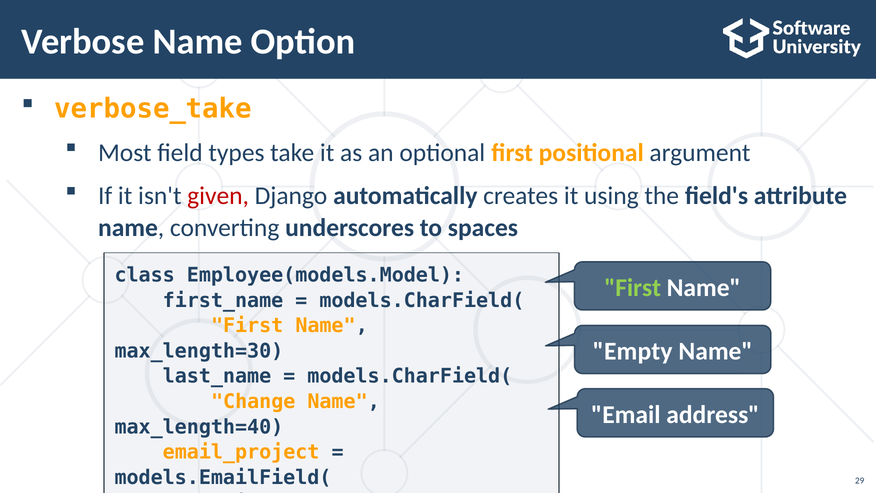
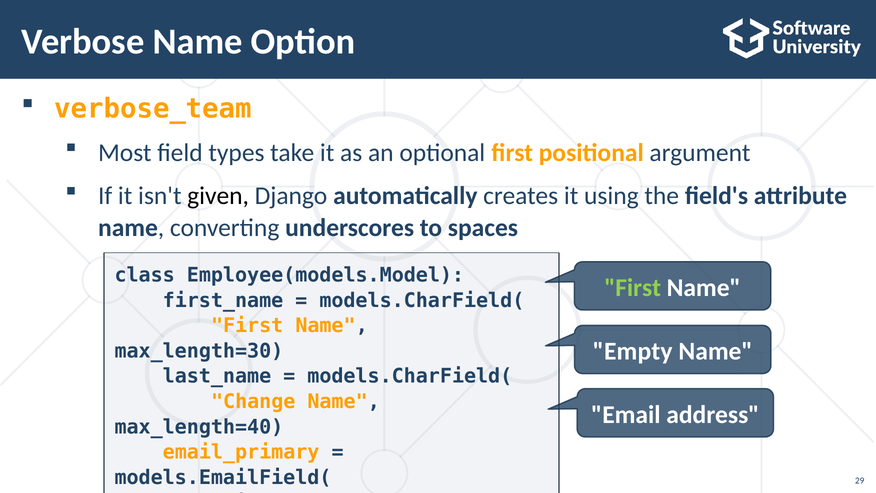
verbose_take: verbose_take -> verbose_team
given colour: red -> black
email_project: email_project -> email_primary
